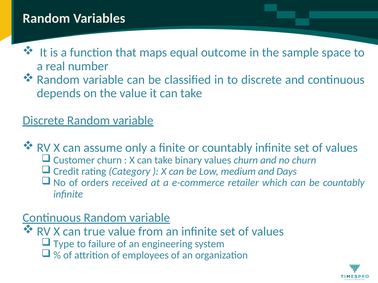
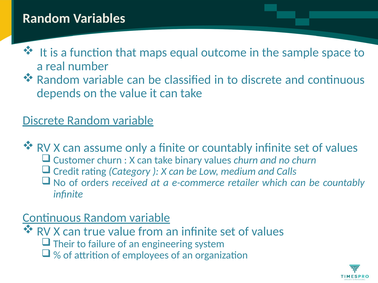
Days: Days -> Calls
Type: Type -> Their
